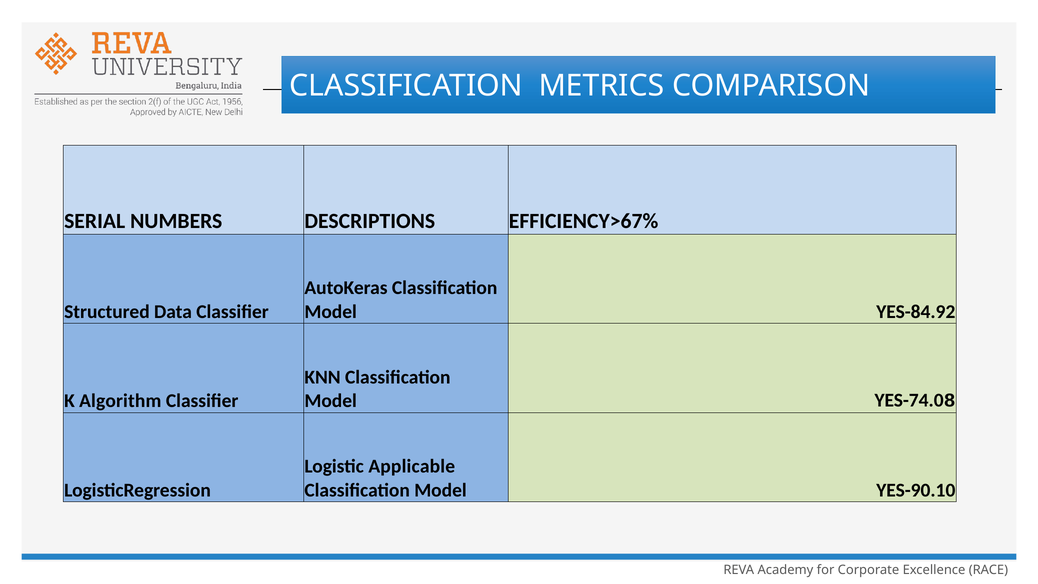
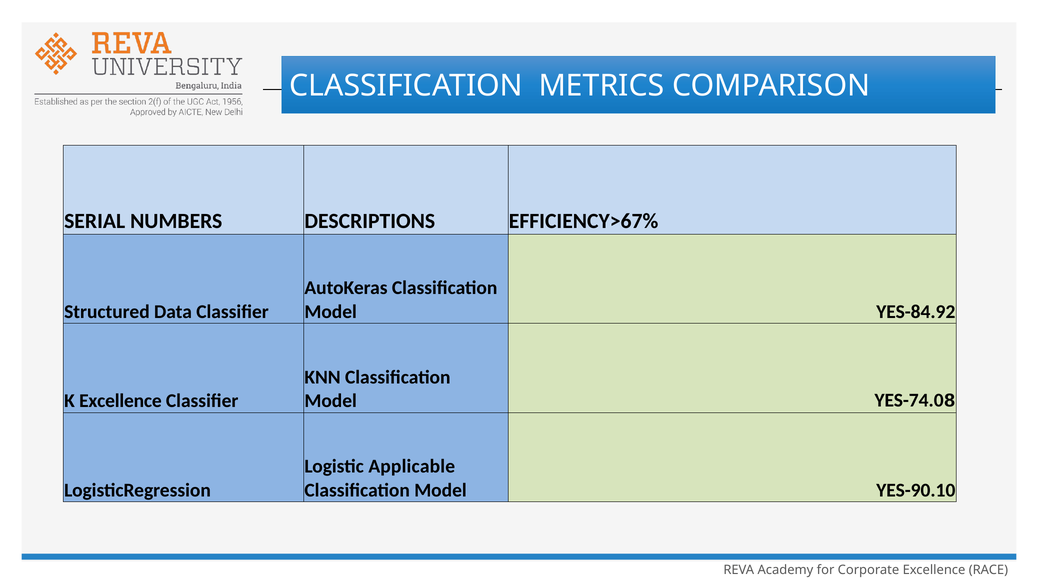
K Algorithm: Algorithm -> Excellence
